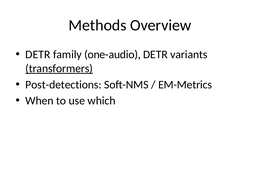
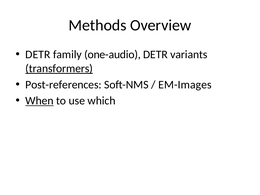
Post-detections: Post-detections -> Post-references
EM-Metrics: EM-Metrics -> EM-Images
When underline: none -> present
